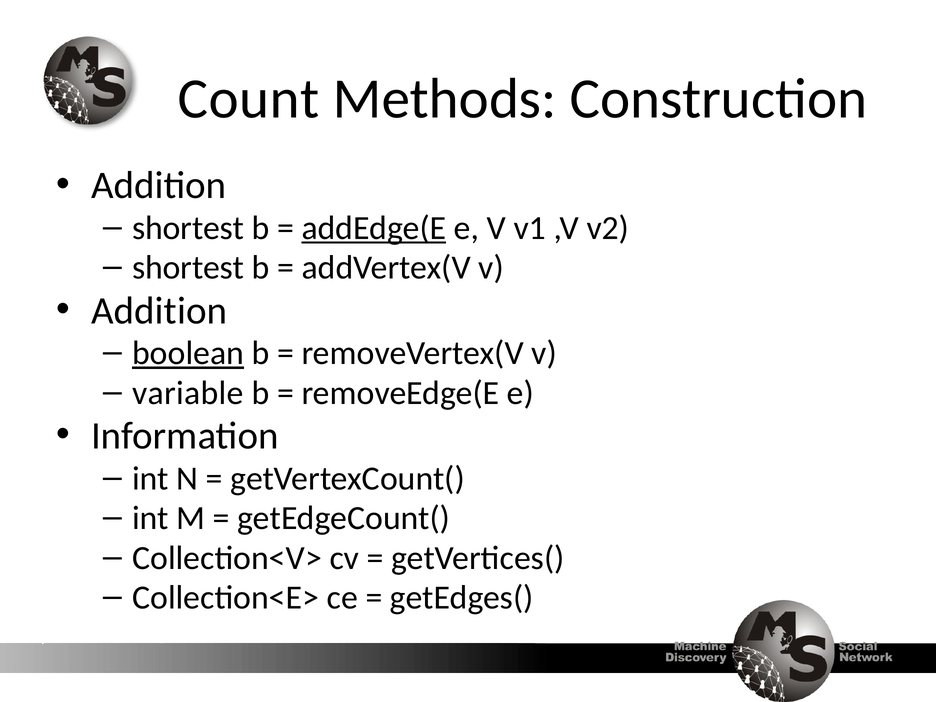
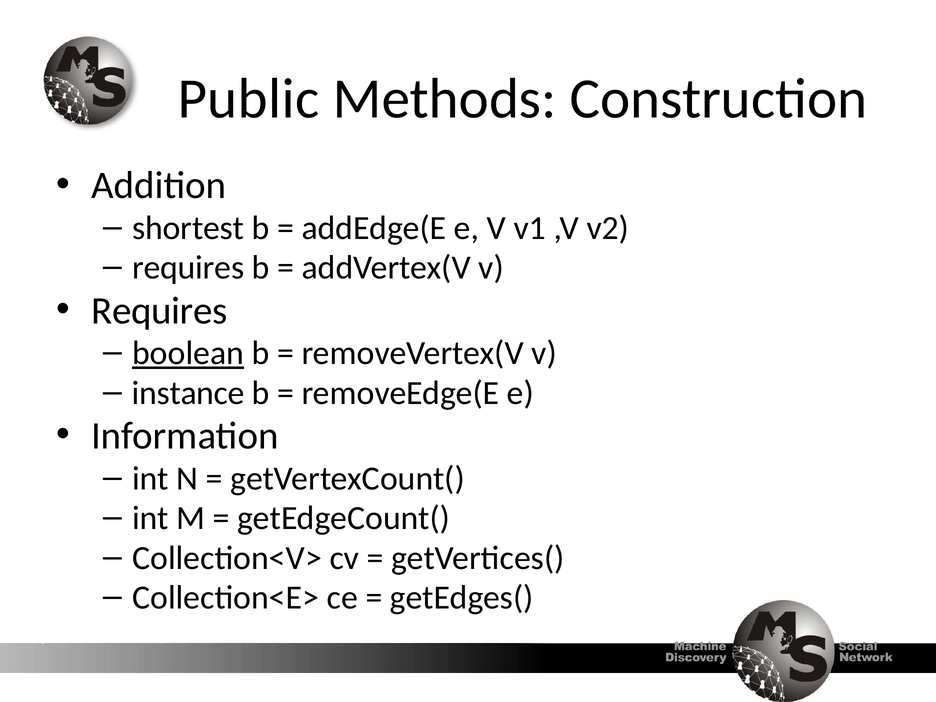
Count: Count -> Public
addEdge(E underline: present -> none
shortest at (188, 268): shortest -> requires
Addition at (159, 311): Addition -> Requires
variable: variable -> instance
